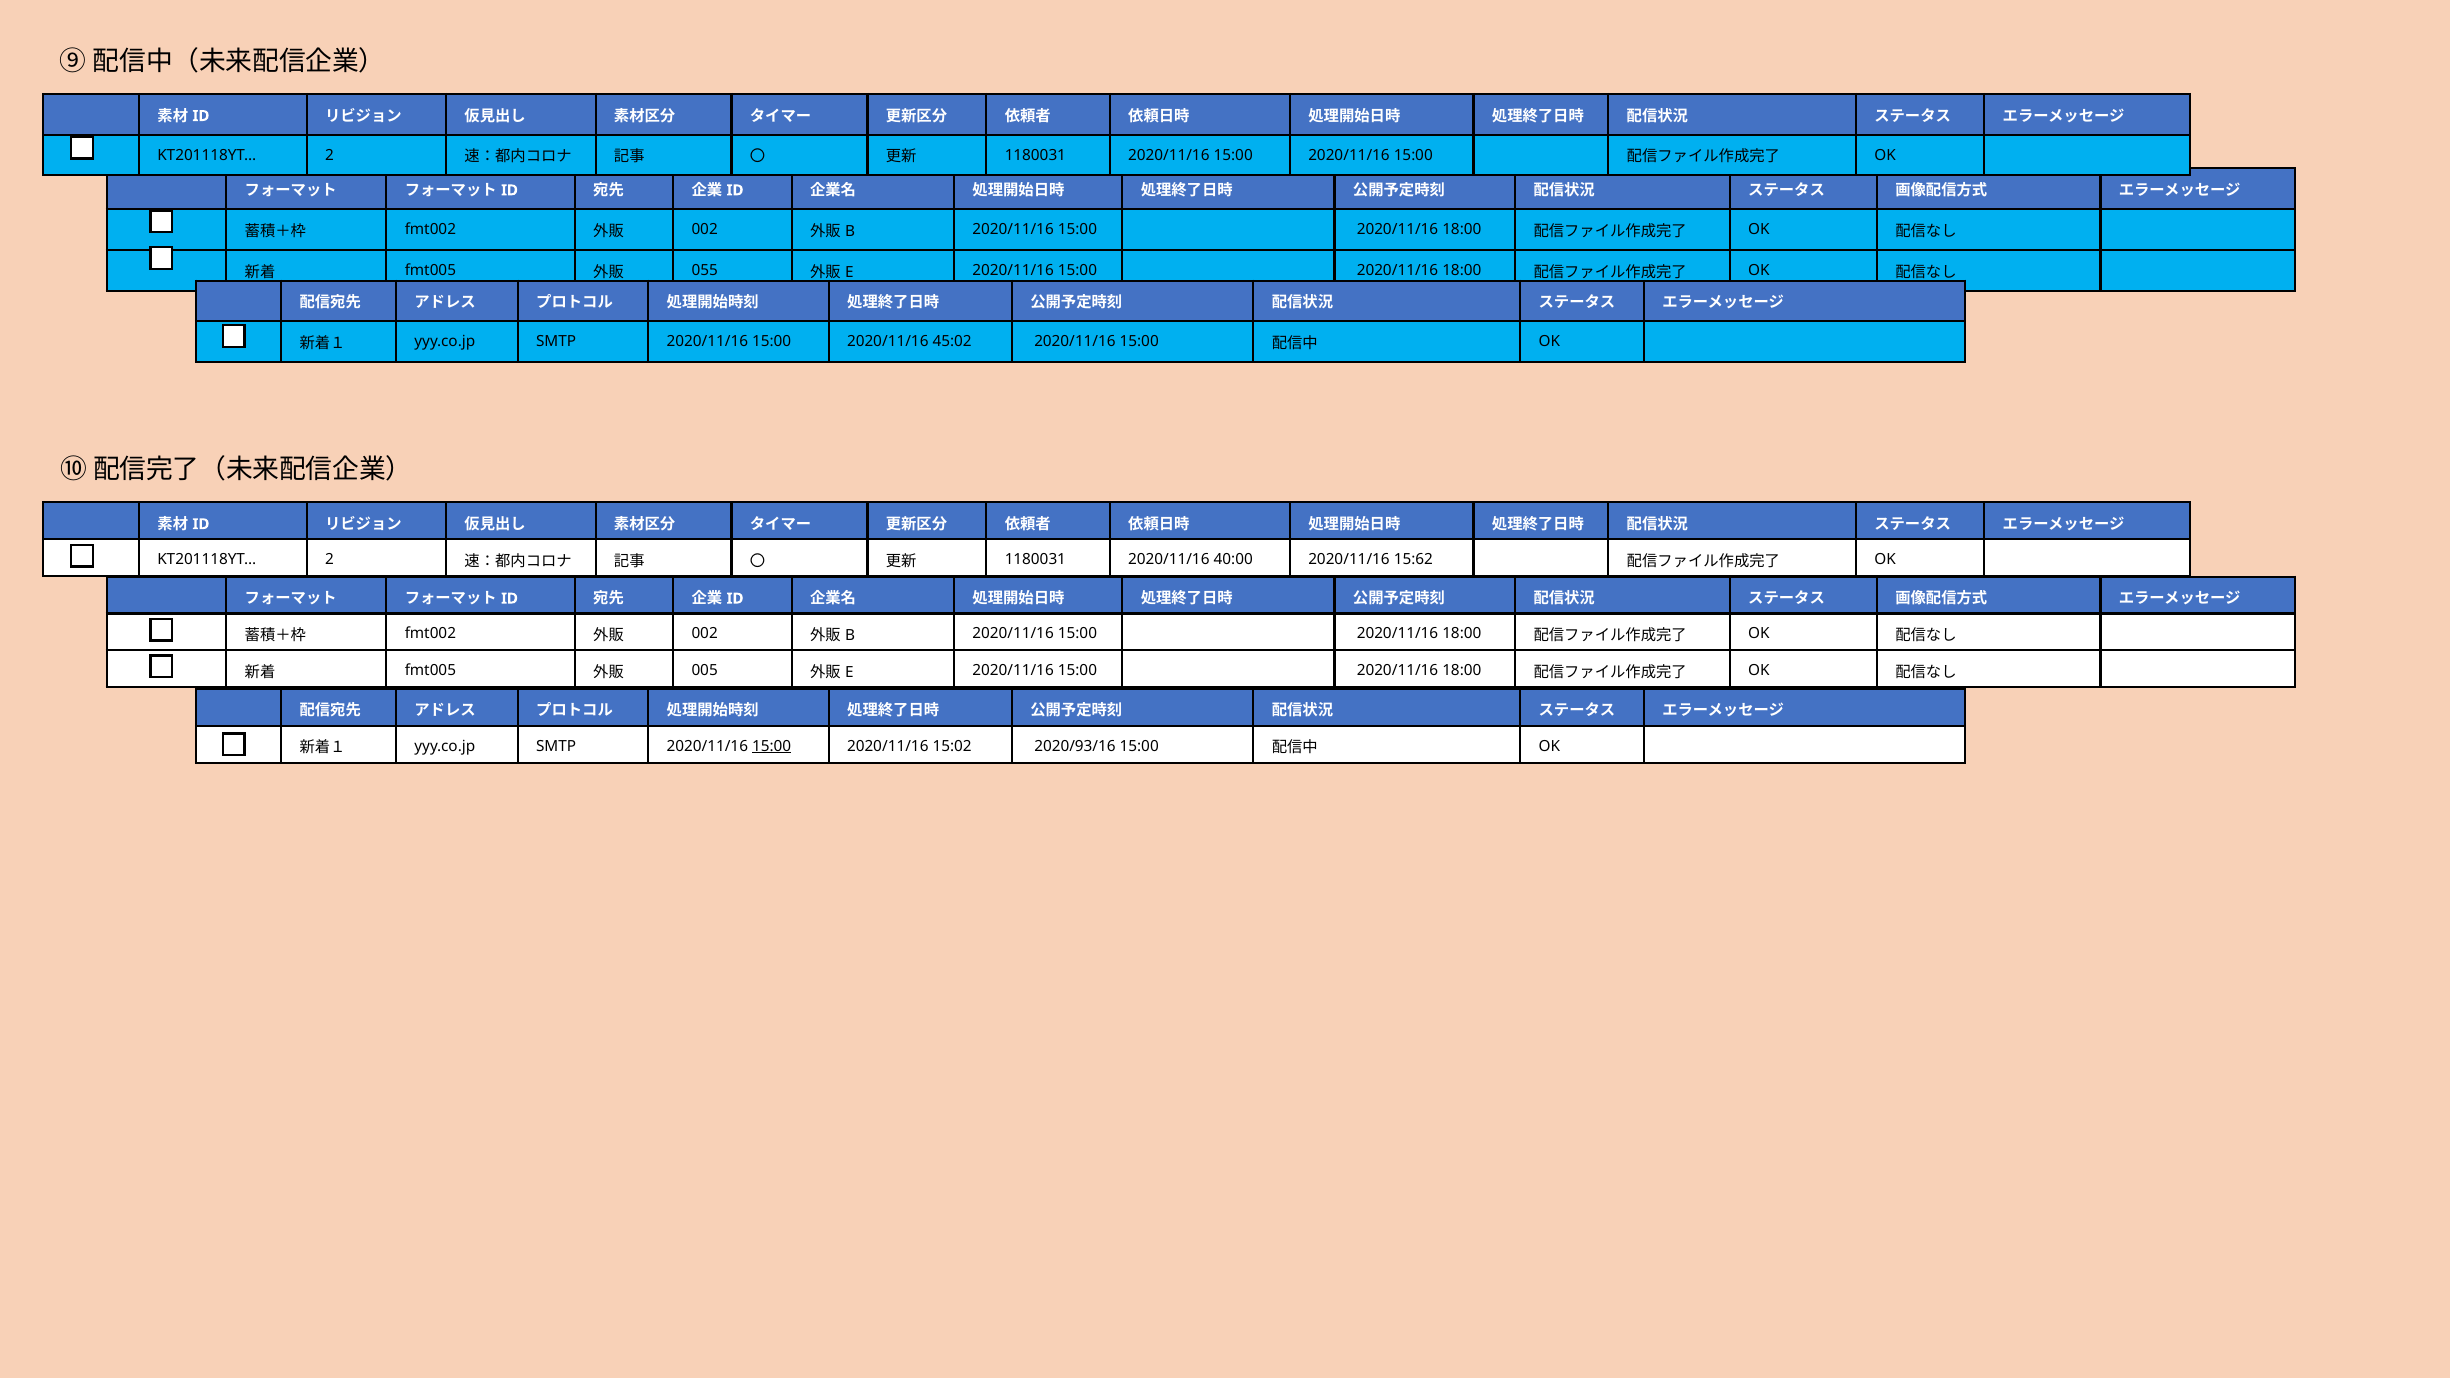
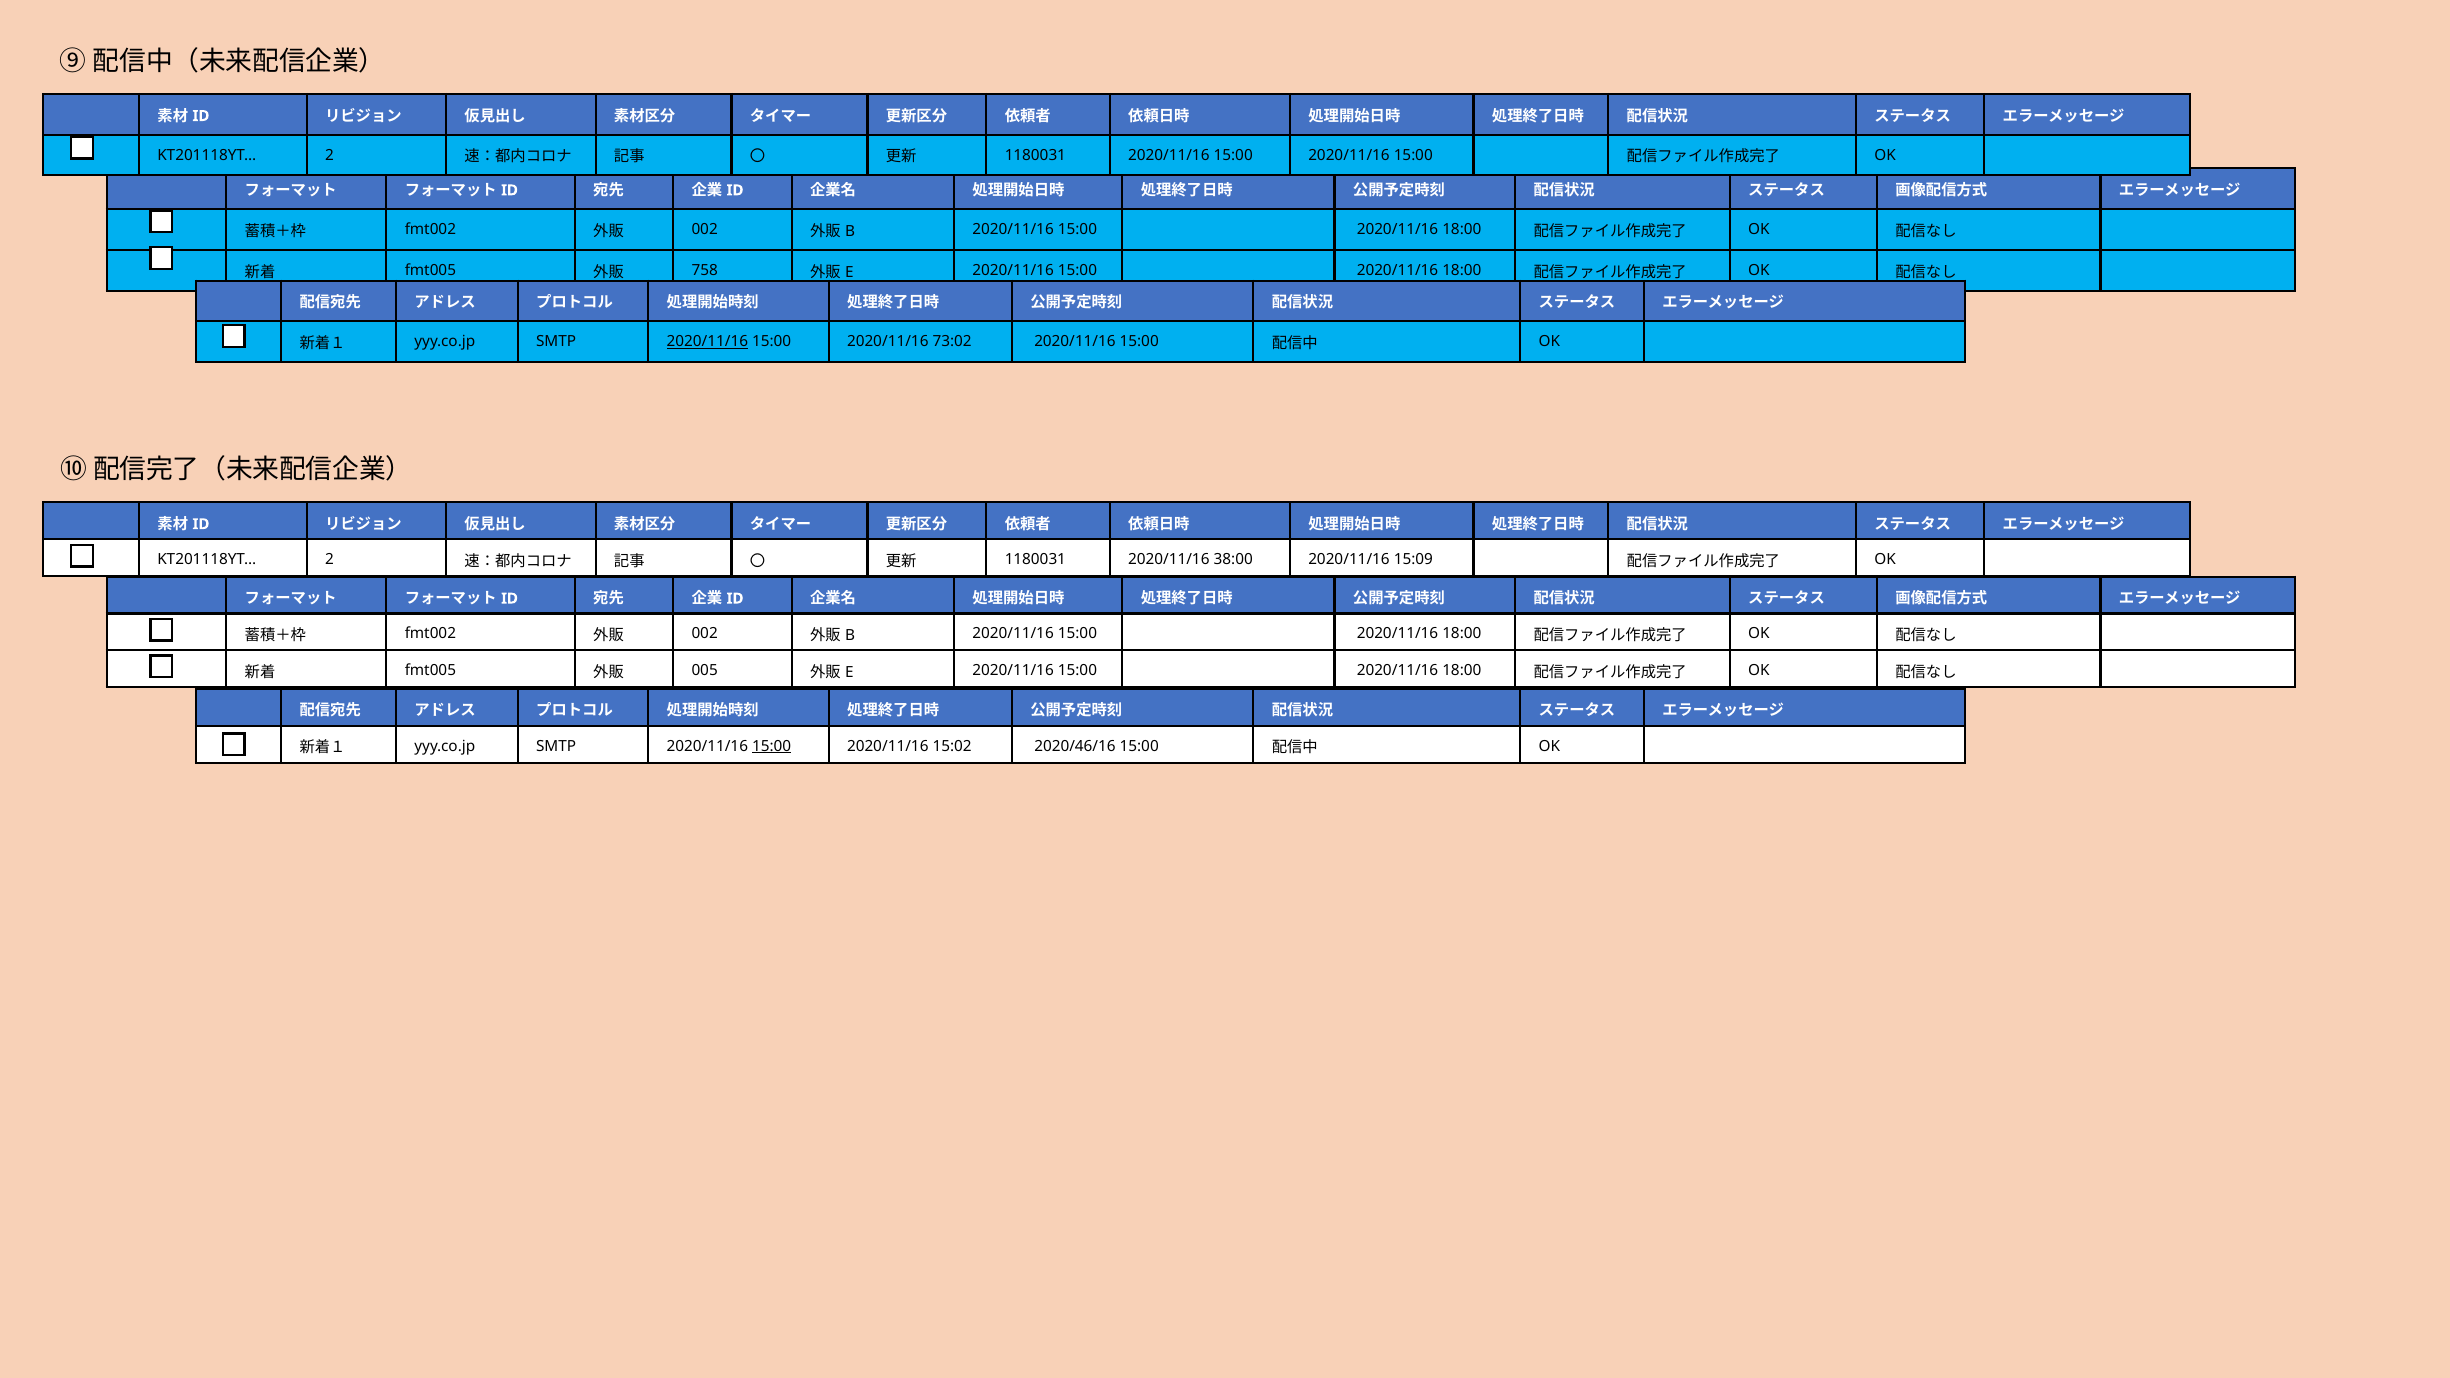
055: 055 -> 758
2020/11/16 at (707, 342) underline: none -> present
45:02: 45:02 -> 73:02
40:00: 40:00 -> 38:00
15:62: 15:62 -> 15:09
2020/93/16: 2020/93/16 -> 2020/46/16
